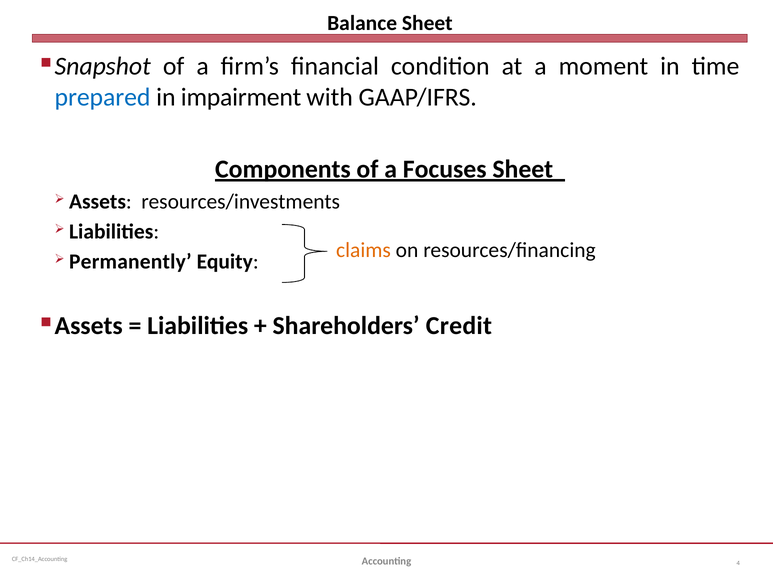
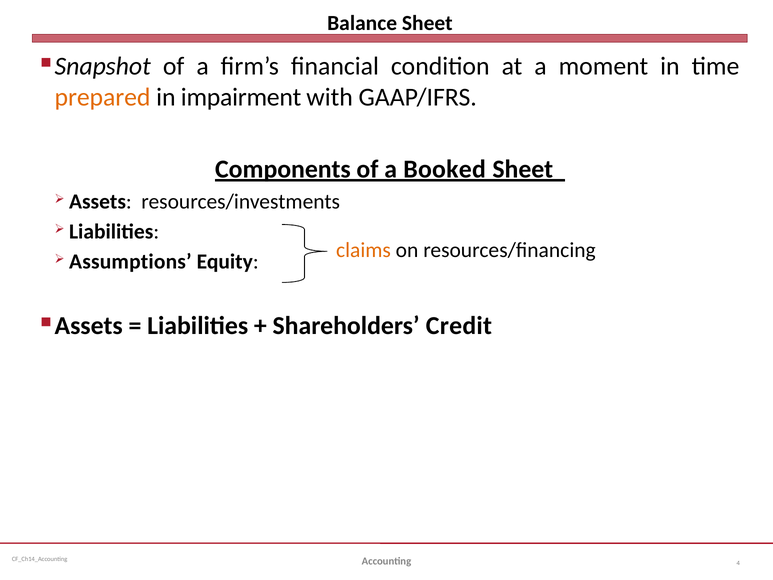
prepared colour: blue -> orange
Focuses: Focuses -> Booked
Permanently: Permanently -> Assumptions
